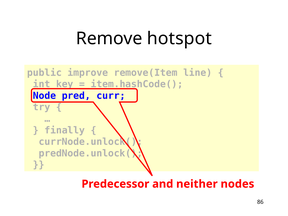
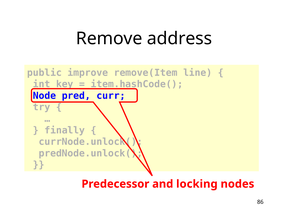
hotspot: hotspot -> address
neither: neither -> locking
